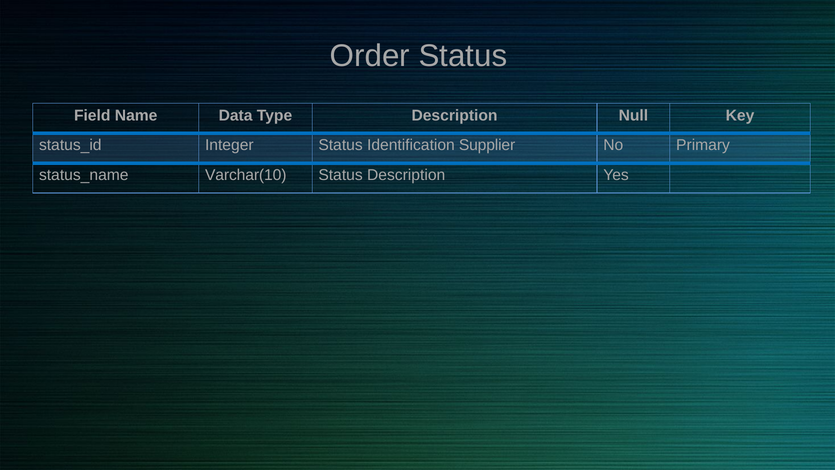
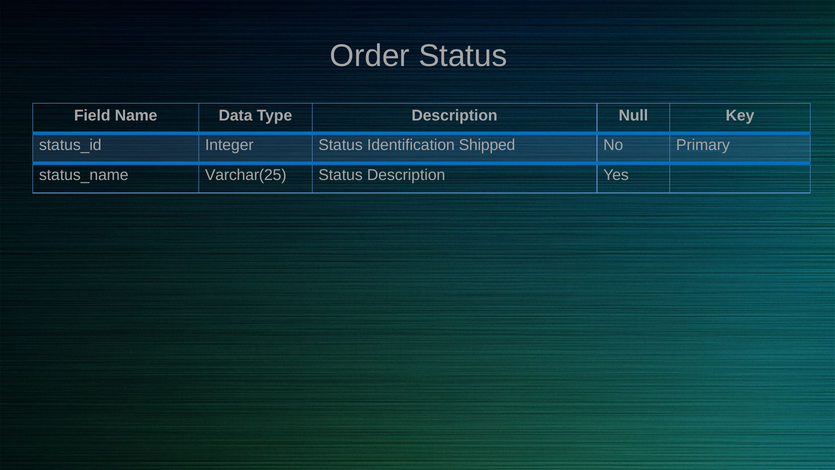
Supplier: Supplier -> Shipped
Varchar(10: Varchar(10 -> Varchar(25
